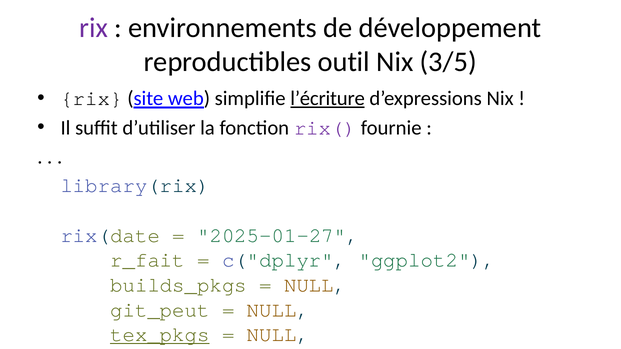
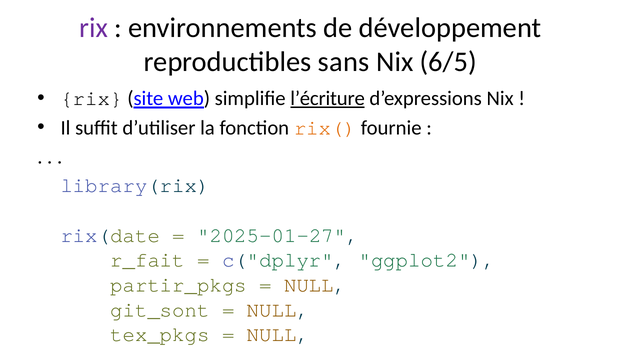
outil: outil -> sans
3/5: 3/5 -> 6/5
rix( colour: purple -> orange
builds_pkgs: builds_pkgs -> partir_pkgs
git_peut: git_peut -> git_sont
tex_pkgs underline: present -> none
